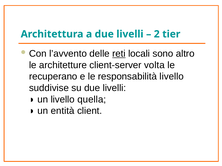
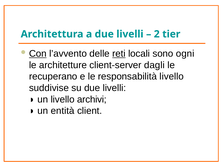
Con underline: none -> present
altro: altro -> ogni
volta: volta -> dagli
quella: quella -> archivi
